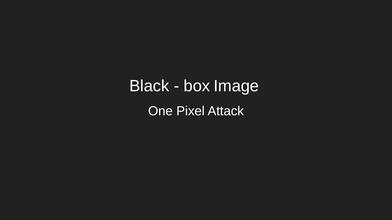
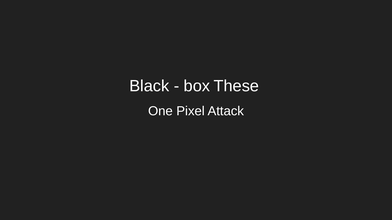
Image: Image -> These
